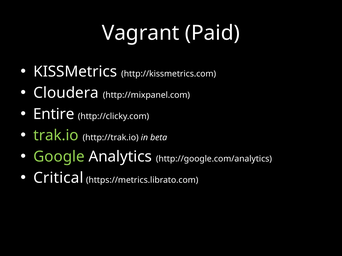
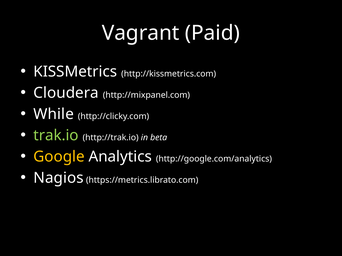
Entire: Entire -> While
Google colour: light green -> yellow
Critical: Critical -> Nagios
